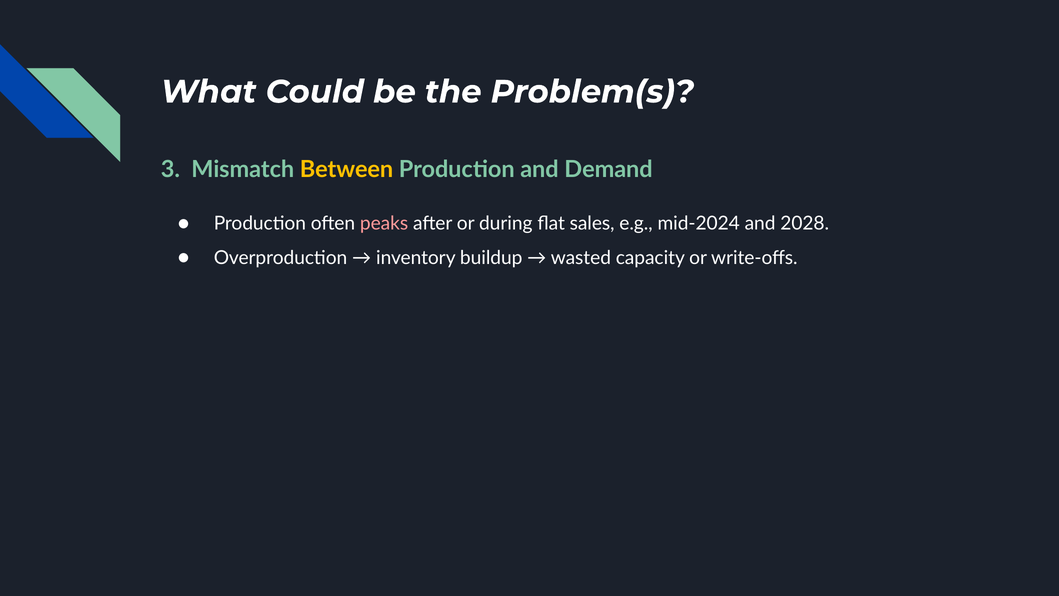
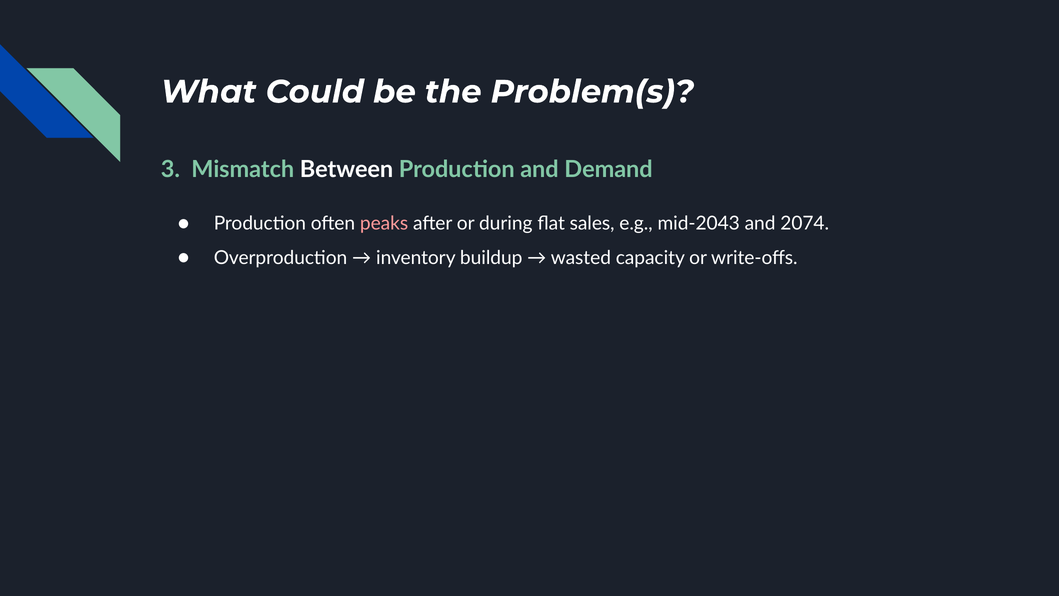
Between colour: yellow -> white
mid-2024: mid-2024 -> mid-2043
2028: 2028 -> 2074
